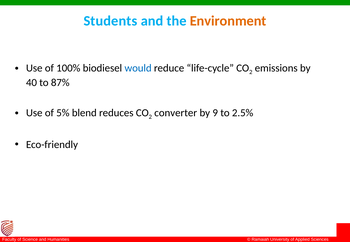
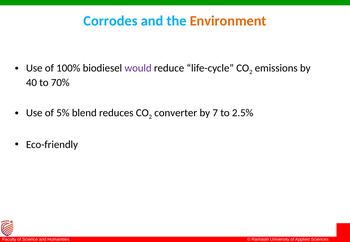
Students: Students -> Corrodes
would colour: blue -> purple
87%: 87% -> 70%
9: 9 -> 7
